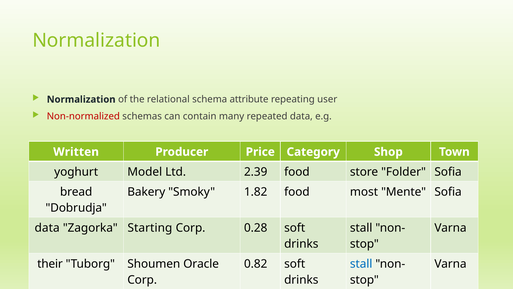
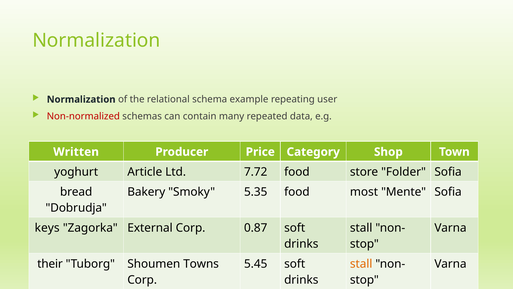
attribute: attribute -> example
Model: Model -> Article
2.39: 2.39 -> 7.72
1.82: 1.82 -> 5.35
data at (47, 227): data -> keys
Starting: Starting -> External
0.28: 0.28 -> 0.87
Oracle: Oracle -> Towns
0.82: 0.82 -> 5.45
stall at (361, 263) colour: blue -> orange
